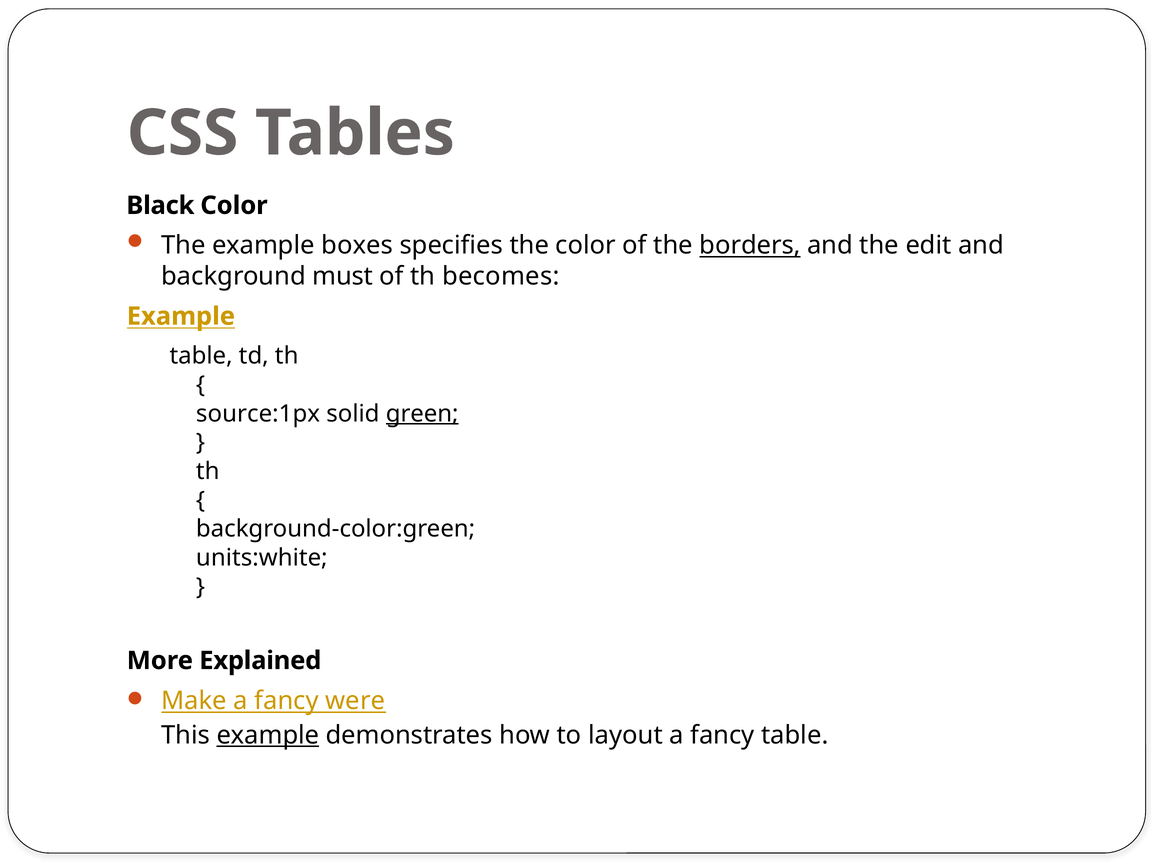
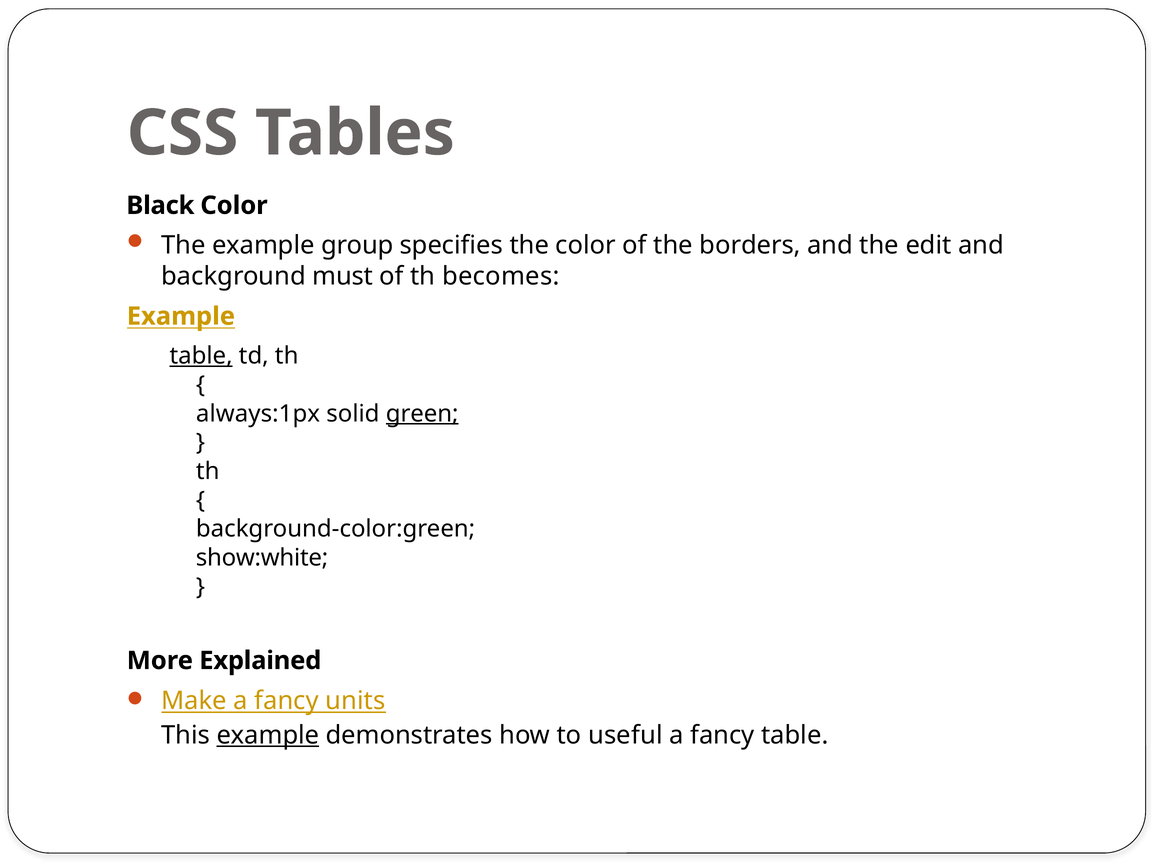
boxes: boxes -> group
borders underline: present -> none
table at (201, 356) underline: none -> present
source:1px: source:1px -> always:1px
units:white: units:white -> show:white
were: were -> units
layout: layout -> useful
